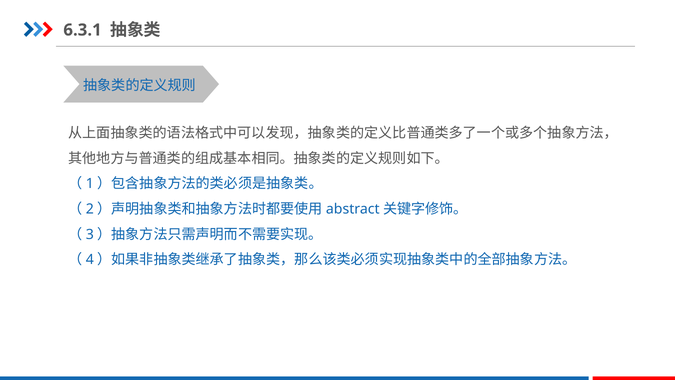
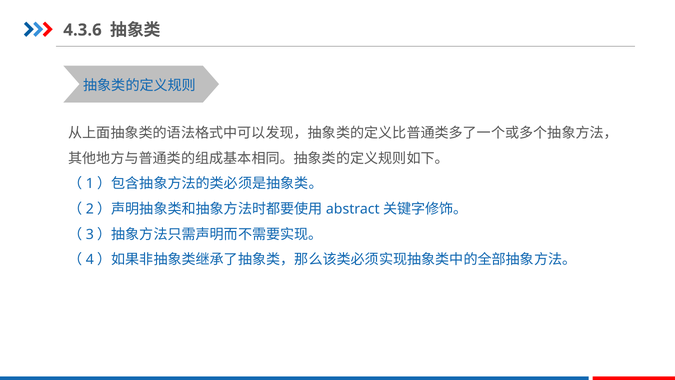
6.3.1: 6.3.1 -> 4.3.6
